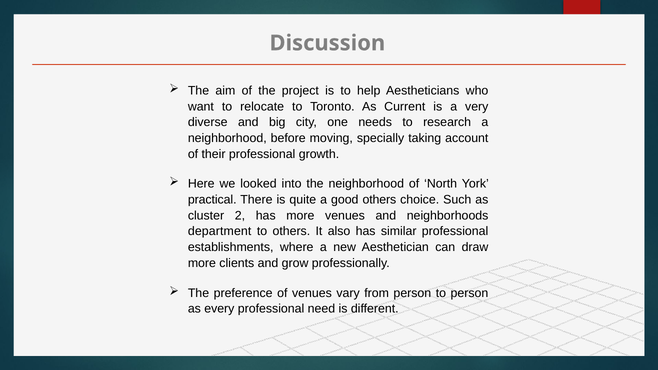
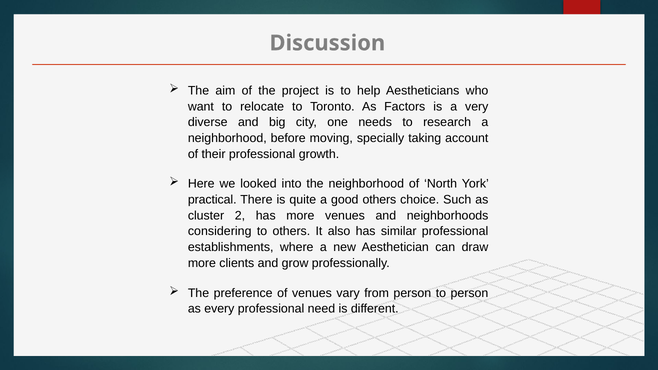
Current: Current -> Factors
department: department -> considering
